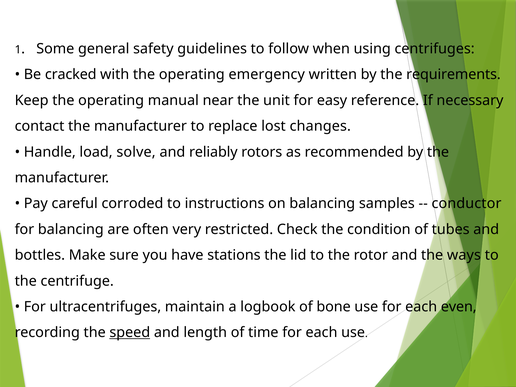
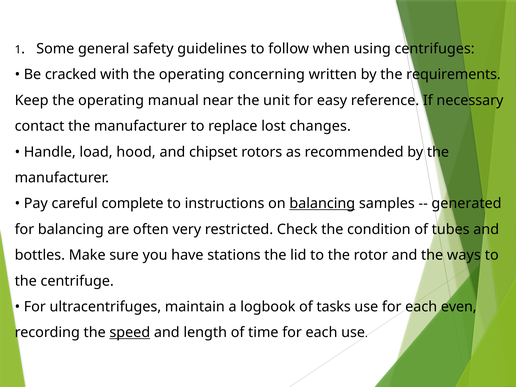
emergency: emergency -> concerning
solve: solve -> hood
reliably: reliably -> chipset
corroded: corroded -> complete
balancing at (322, 204) underline: none -> present
conductor: conductor -> generated
bone: bone -> tasks
